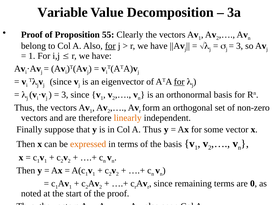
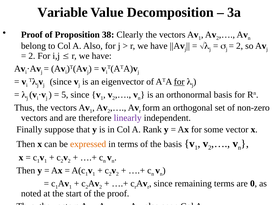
55: 55 -> 38
for at (110, 46) underline: present -> none
3 at (240, 46): 3 -> 2
1 at (32, 56): 1 -> 2
3 at (65, 95): 3 -> 5
linearly colour: orange -> purple
A Thus: Thus -> Rank
